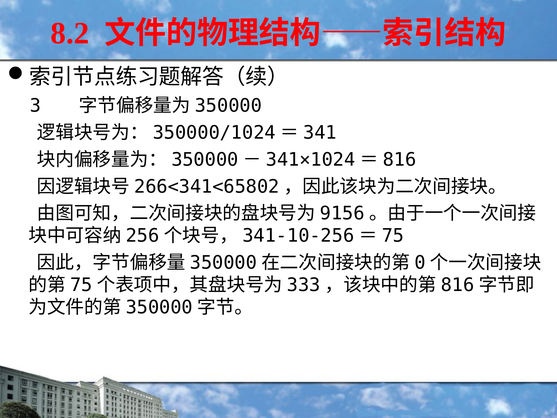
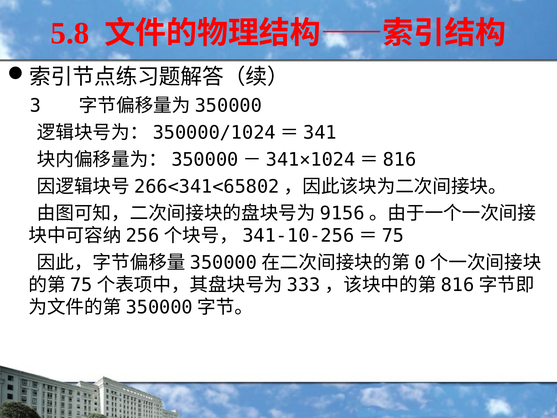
8.2: 8.2 -> 5.8
